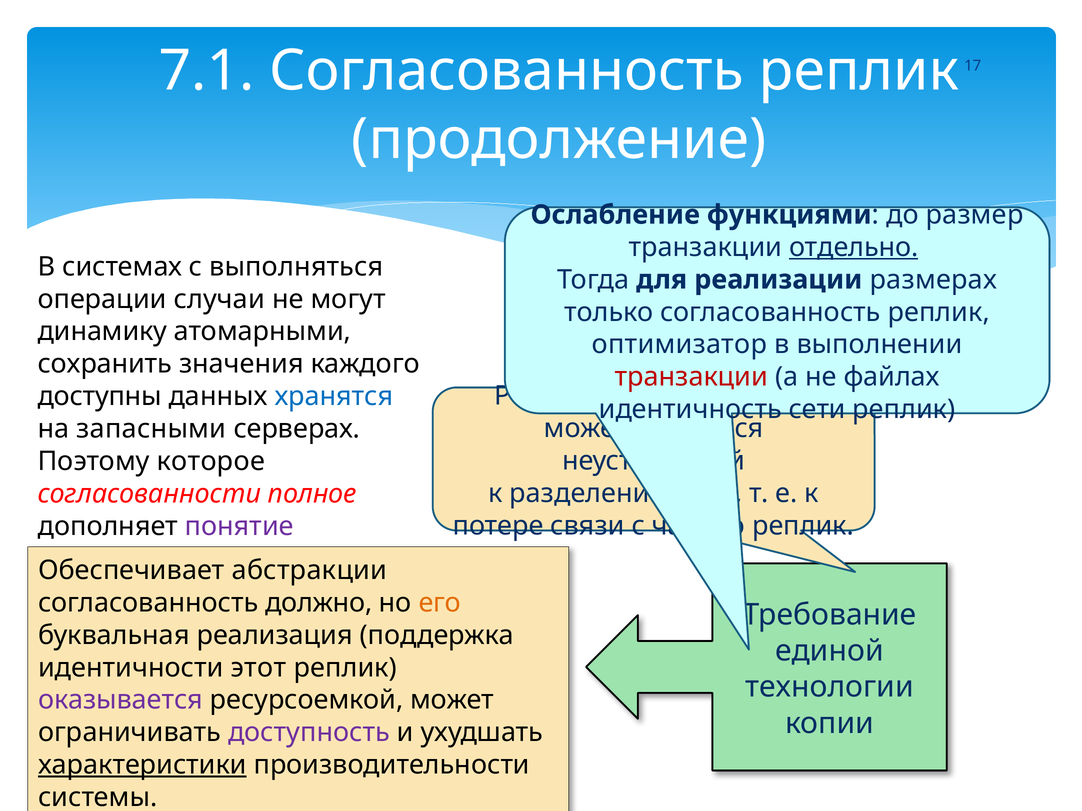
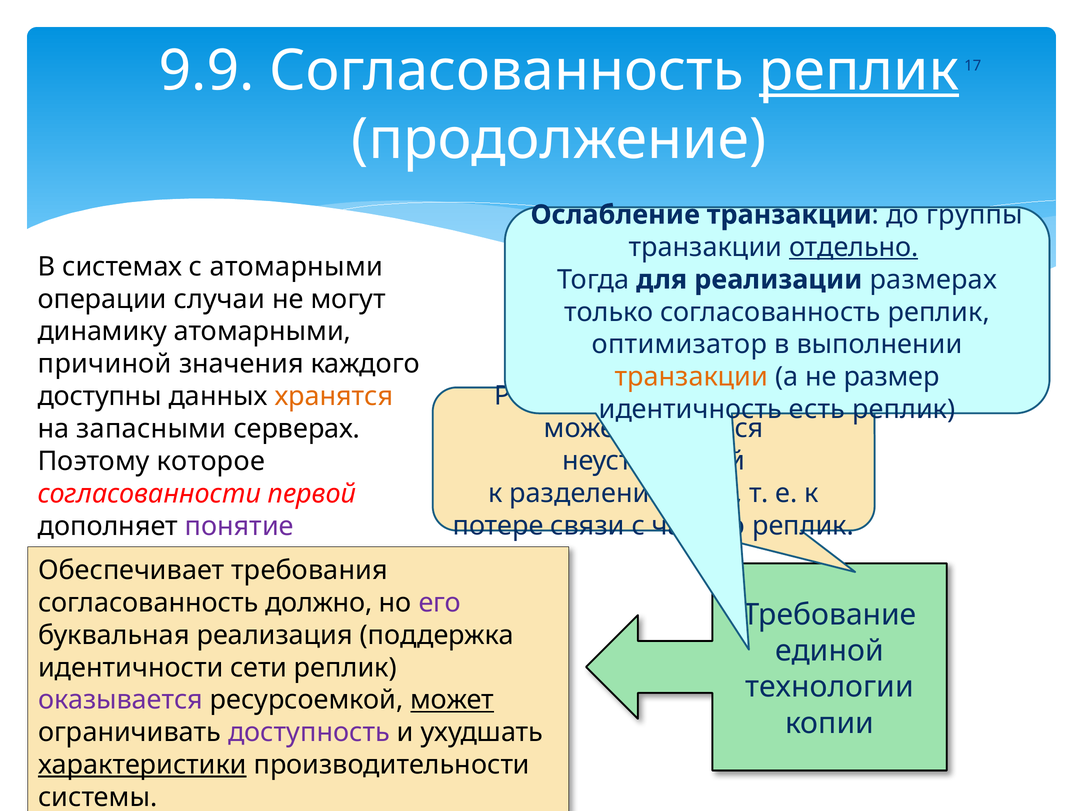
7.1: 7.1 -> 9.9
реплик at (859, 71) underline: none -> present
Ослабление функциями: функциями -> транзакции
размер: размер -> группы
с выполняться: выполняться -> атомарными
сохранить: сохранить -> причиной
транзакции at (691, 377) colour: red -> orange
файлах: файлах -> размер
хранятся colour: blue -> orange
сети at (817, 410): сети -> есть
полное: полное -> первой
абстракции at (310, 571): абстракции -> требования
его colour: orange -> purple
идентичности этот: этот -> сети
может at (452, 700) underline: none -> present
